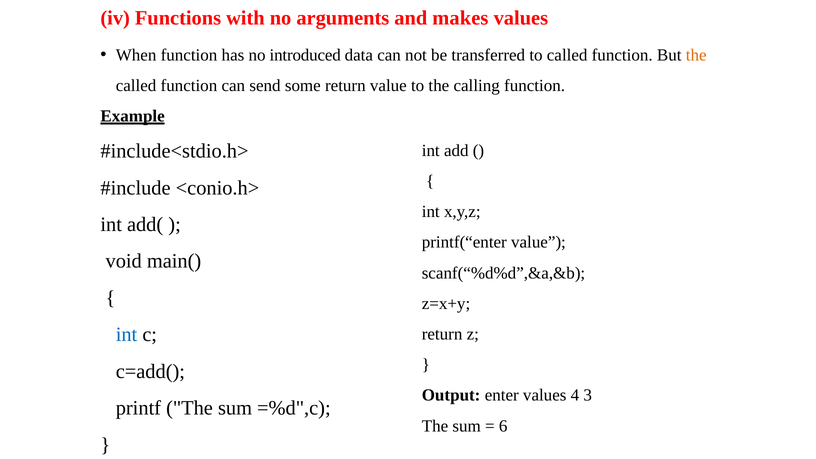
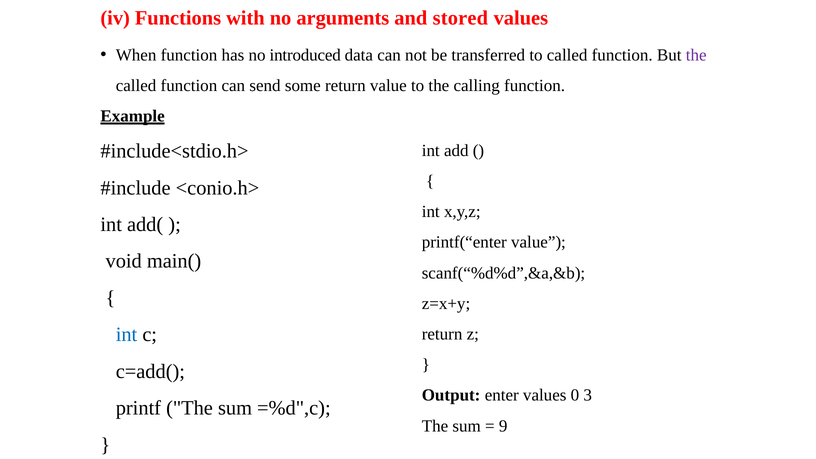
makes: makes -> stored
the at (696, 55) colour: orange -> purple
4: 4 -> 0
6: 6 -> 9
